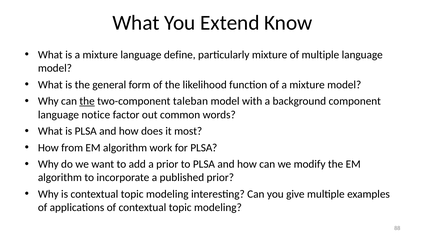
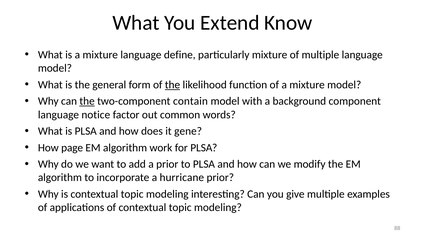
the at (173, 85) underline: none -> present
taleban: taleban -> contain
most: most -> gene
from: from -> page
published: published -> hurricane
